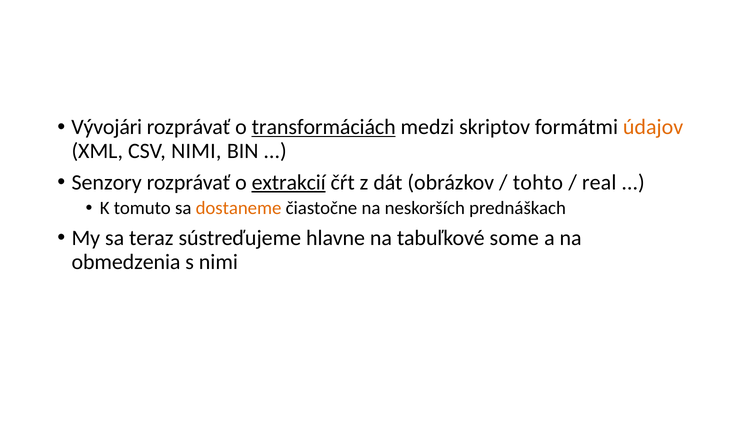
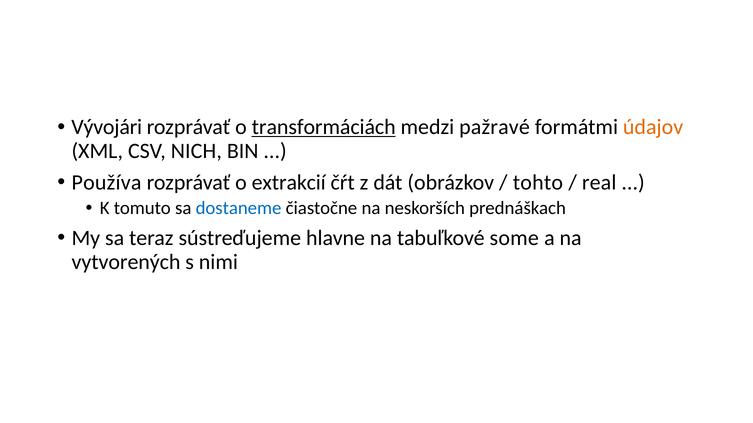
skriptov: skriptov -> pažravé
CSV NIMI: NIMI -> NICH
Senzory: Senzory -> Používa
extrakcií underline: present -> none
dostaneme colour: orange -> blue
obmedzenia: obmedzenia -> vytvorených
